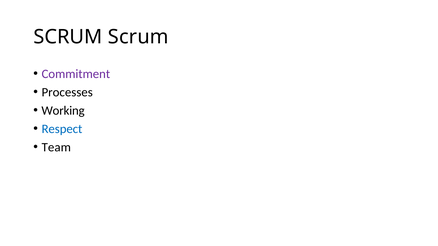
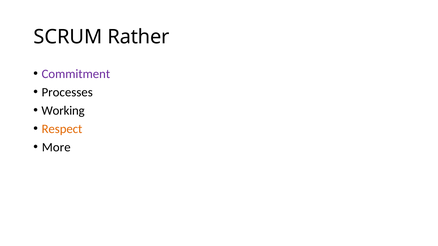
SCRUM Scrum: Scrum -> Rather
Respect colour: blue -> orange
Team: Team -> More
